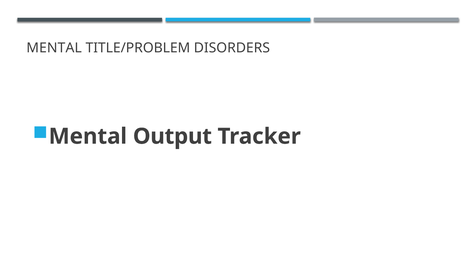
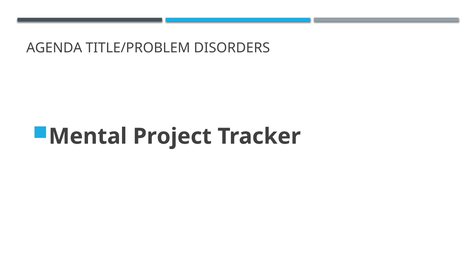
MENTAL at (54, 48): MENTAL -> AGENDA
Output: Output -> Project
